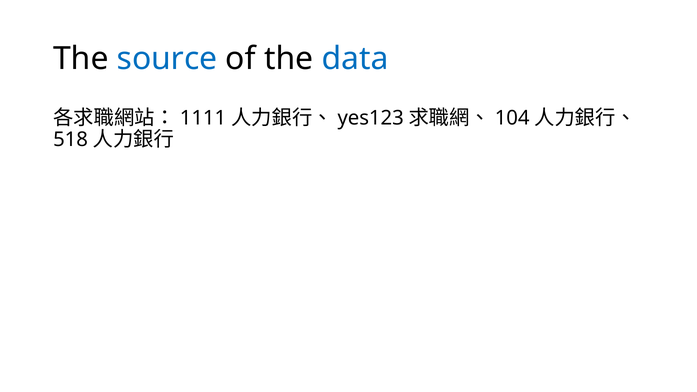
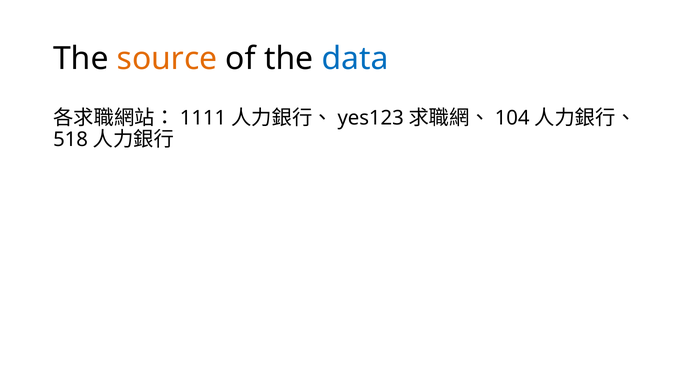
source colour: blue -> orange
